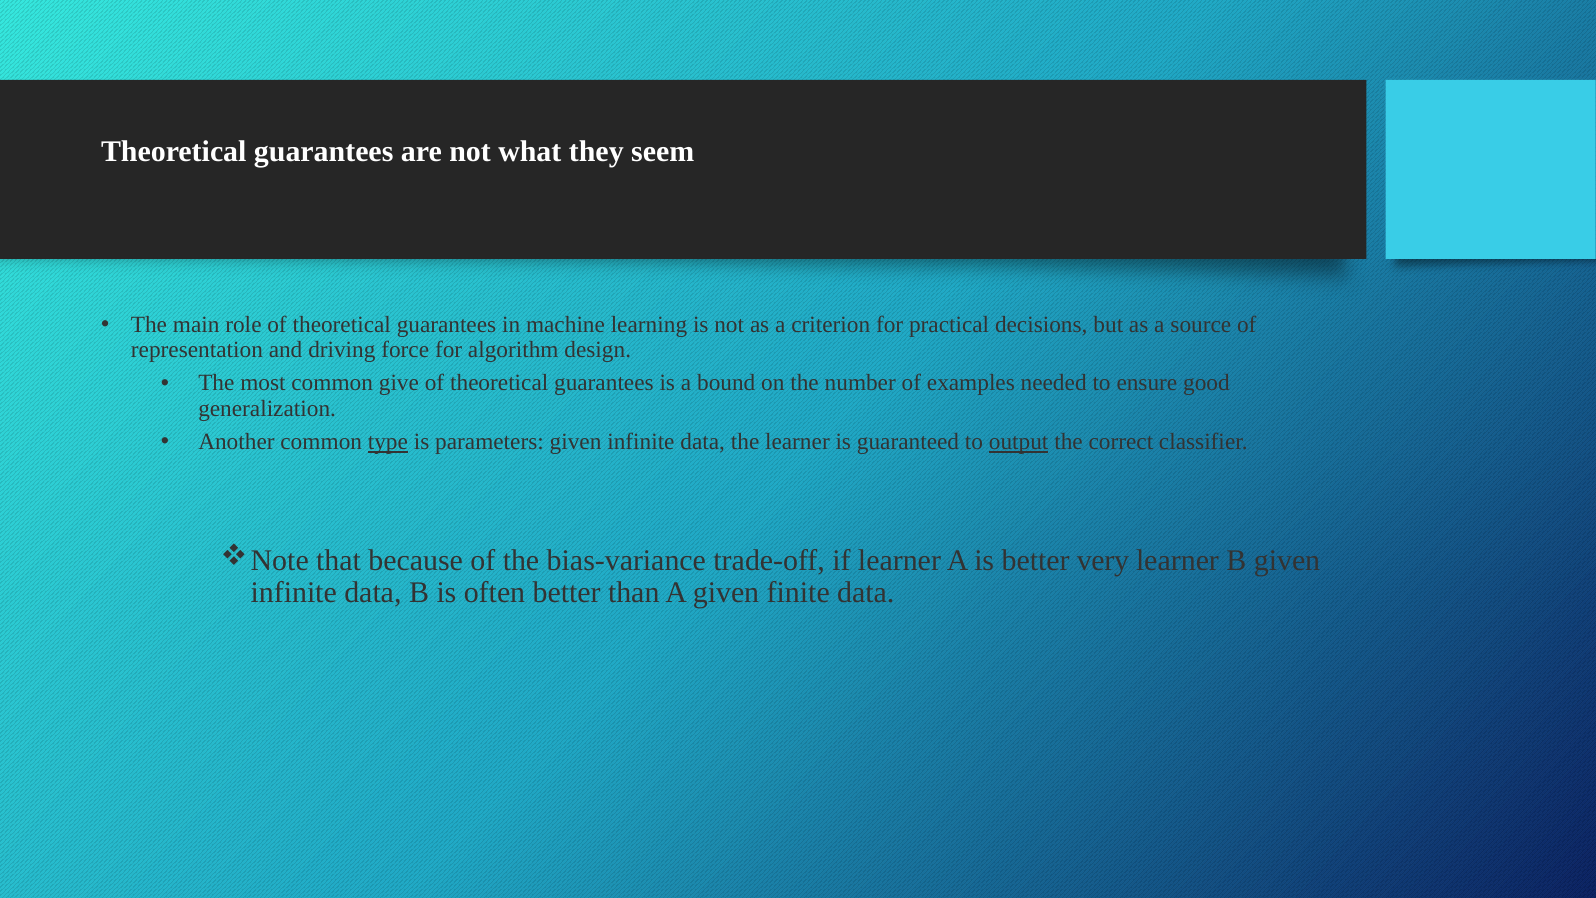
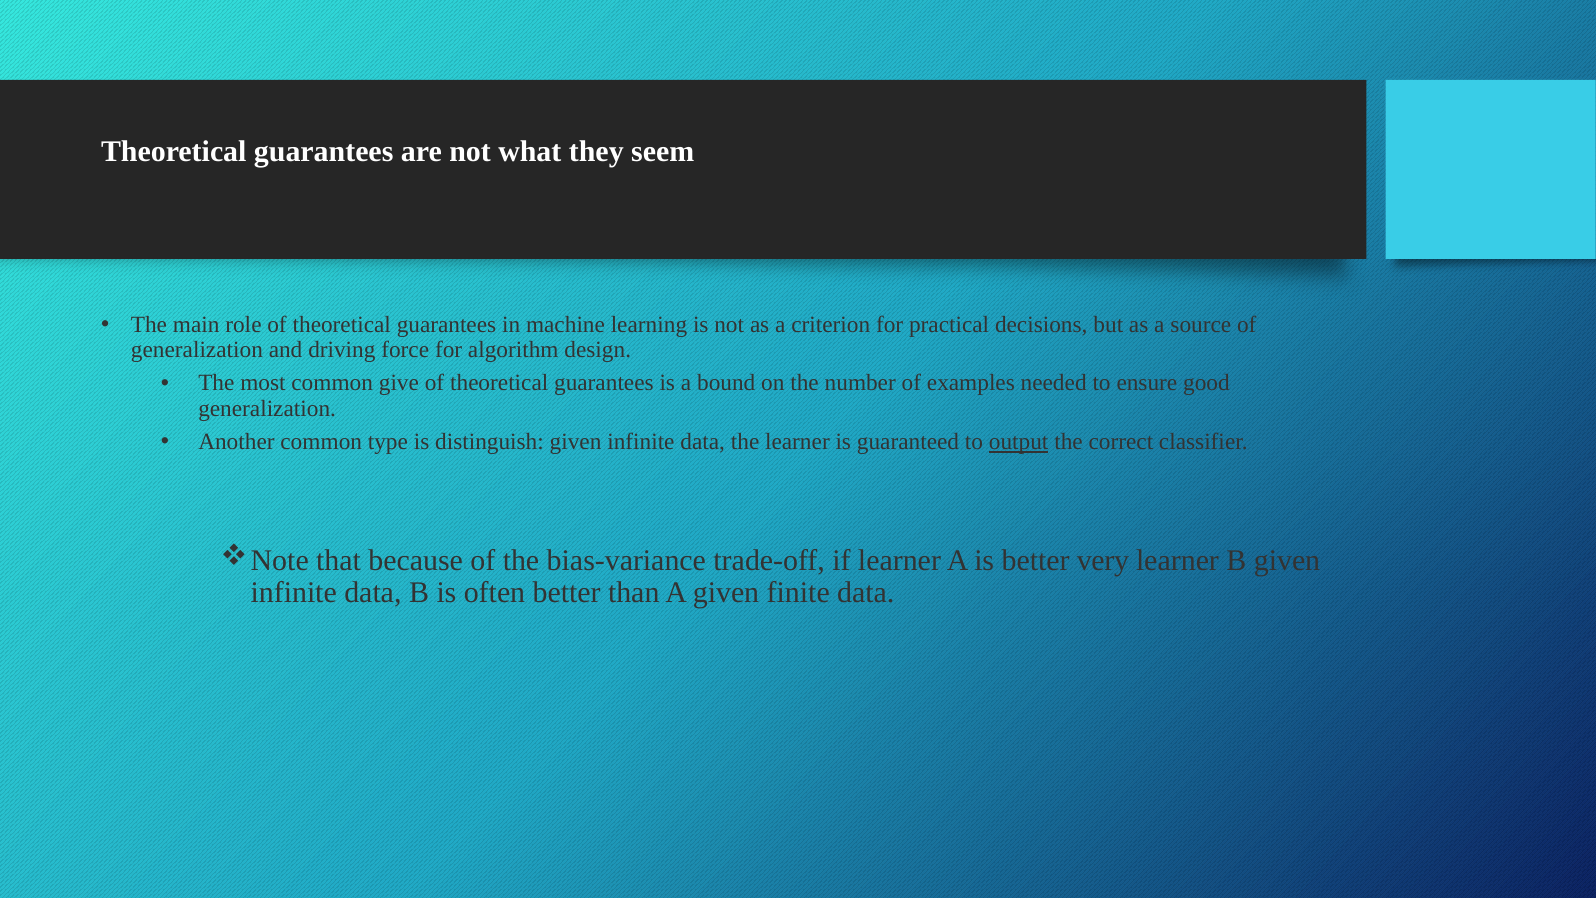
representation at (197, 350): representation -> generalization
type underline: present -> none
parameters: parameters -> distinguish
